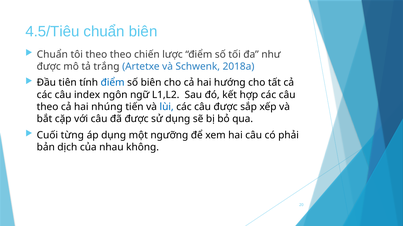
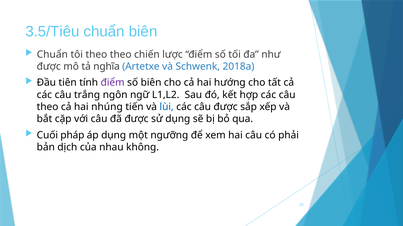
4.5/Tiêu: 4.5/Tiêu -> 3.5/Tiêu
trắng: trắng -> nghĩa
điểm at (113, 83) colour: blue -> purple
index: index -> trắng
từng: từng -> pháp
